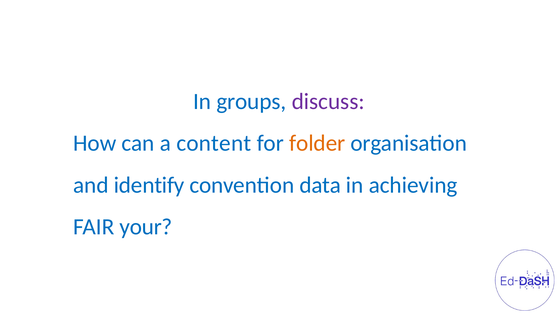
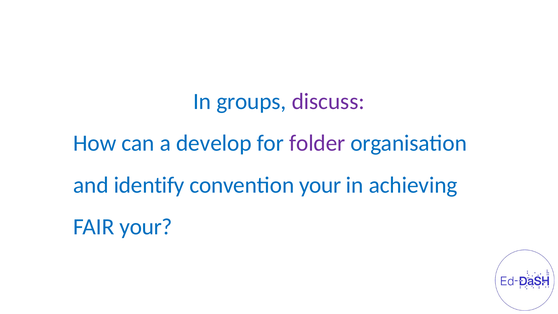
content: content -> develop
folder colour: orange -> purple
convention data: data -> your
